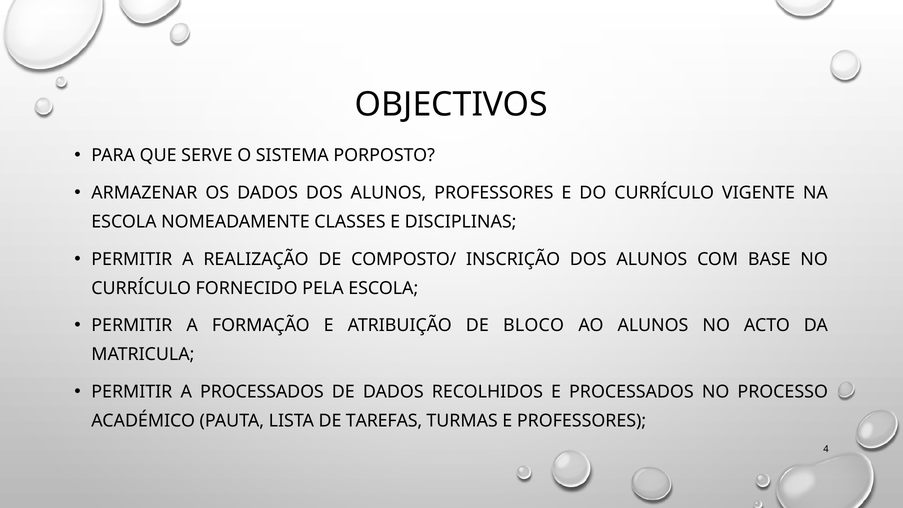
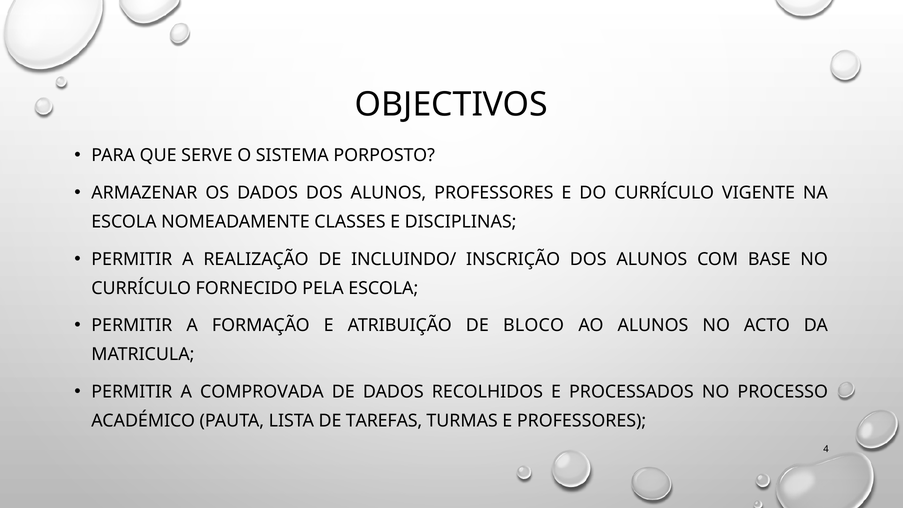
COMPOSTO/: COMPOSTO/ -> INCLUINDO/
A PROCESSADOS: PROCESSADOS -> COMPROVADA
